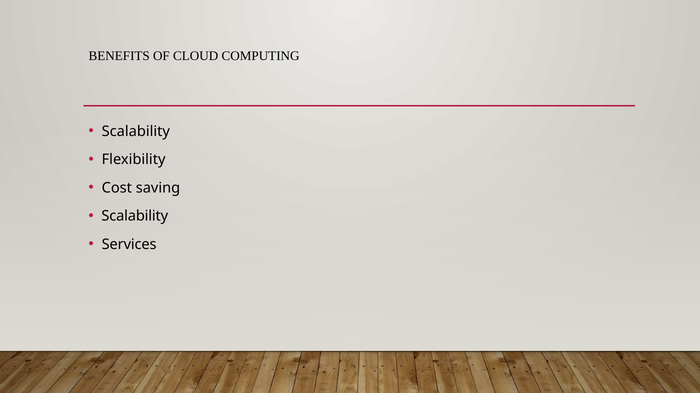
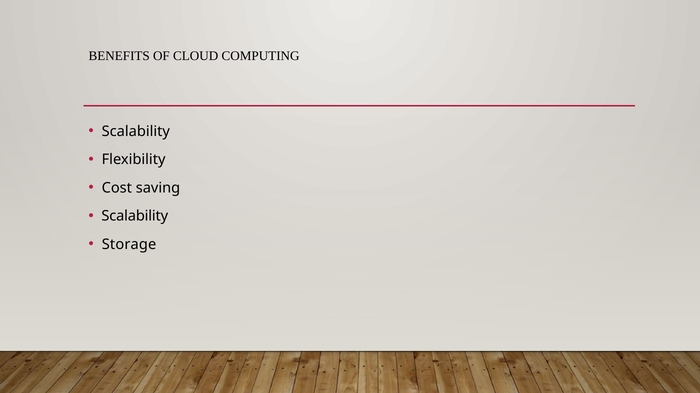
Services: Services -> Storage
